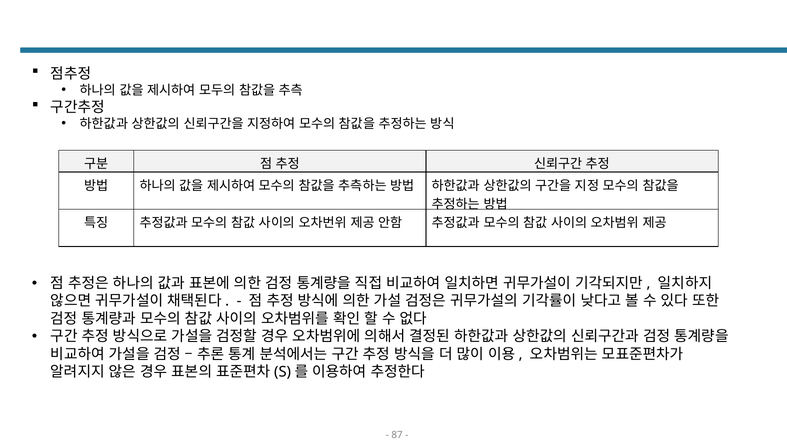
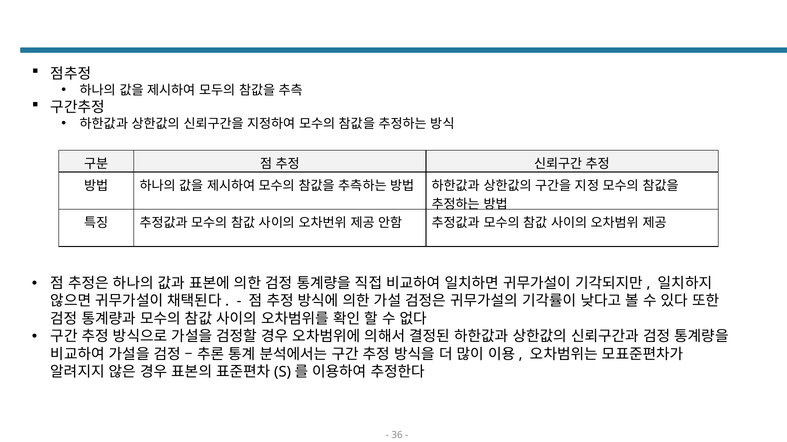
87: 87 -> 36
